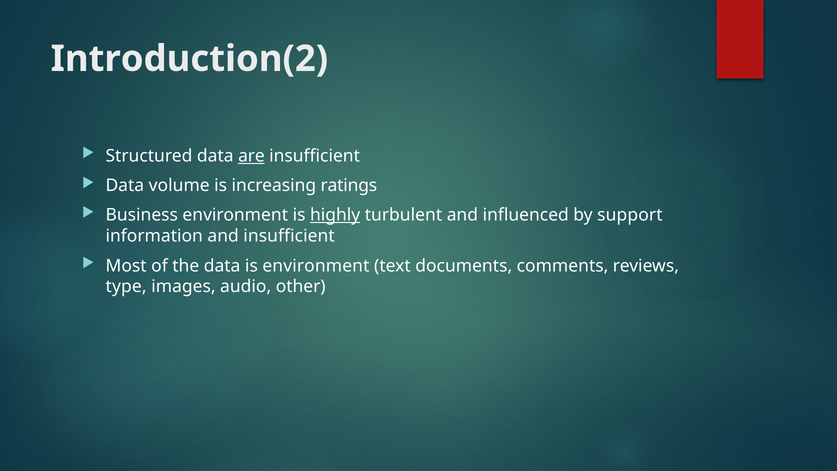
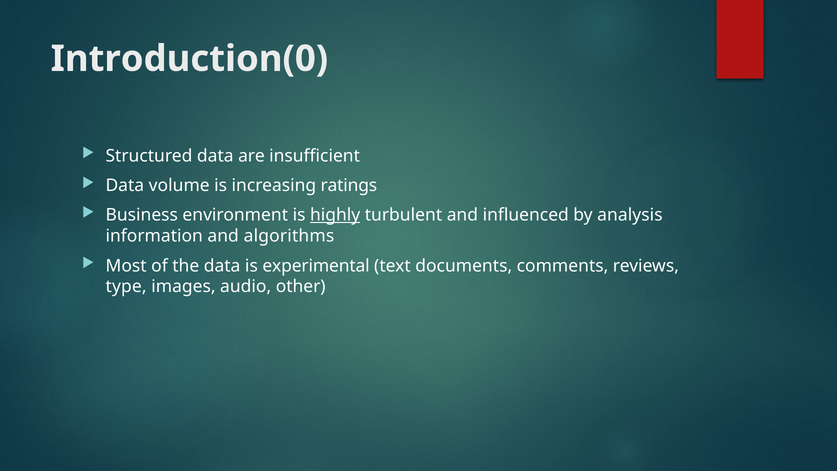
Introduction(2: Introduction(2 -> Introduction(0
are underline: present -> none
support: support -> analysis
and insufficient: insufficient -> algorithms
is environment: environment -> experimental
